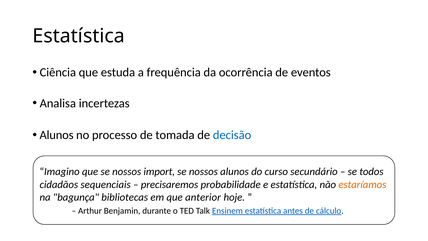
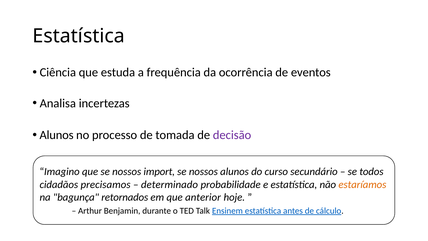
decisão colour: blue -> purple
sequenciais: sequenciais -> precisamos
precisaremos: precisaremos -> determinado
bibliotecas: bibliotecas -> retornados
